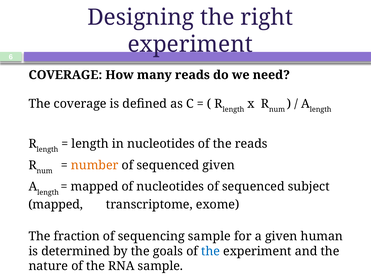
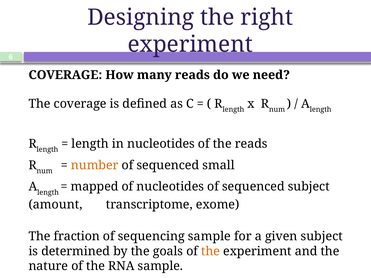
sequenced given: given -> small
mapped at (56, 205): mapped -> amount
given human: human -> subject
the at (211, 251) colour: blue -> orange
